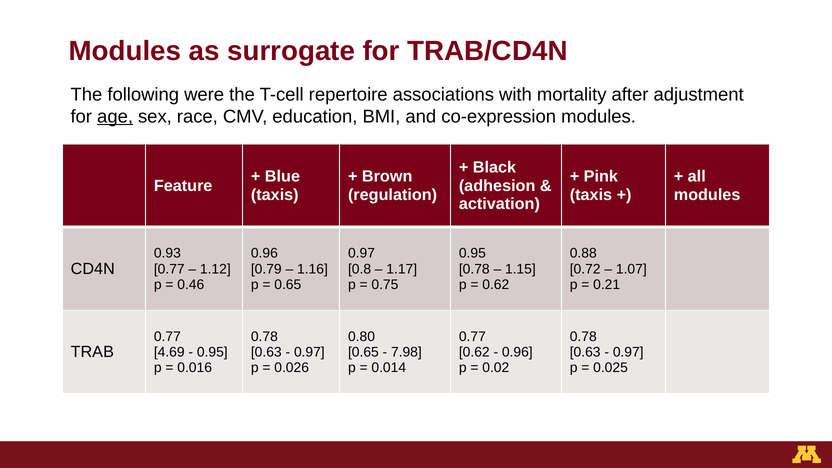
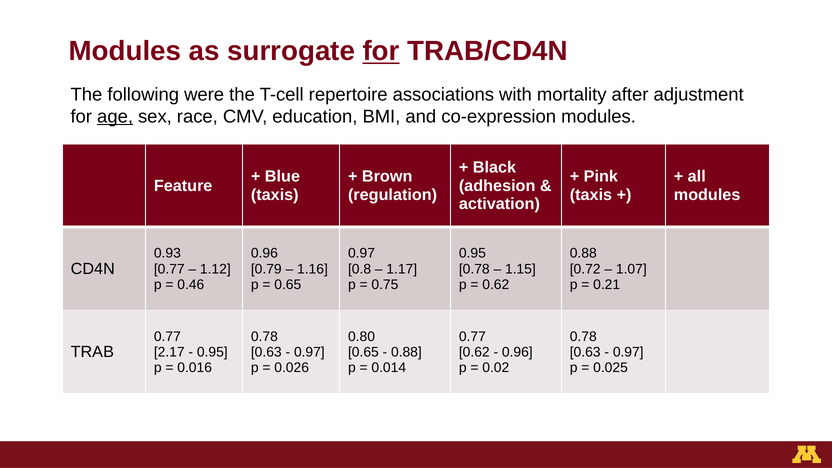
for at (381, 51) underline: none -> present
4.69: 4.69 -> 2.17
7.98 at (406, 352): 7.98 -> 0.88
